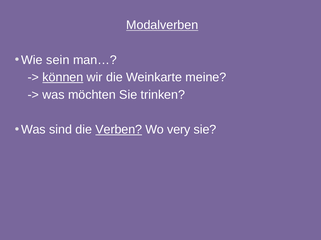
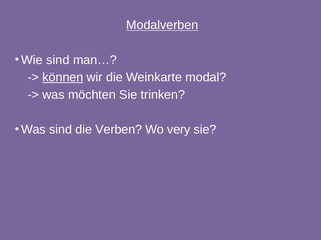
Wie sein: sein -> sind
meine: meine -> modal
Verben underline: present -> none
